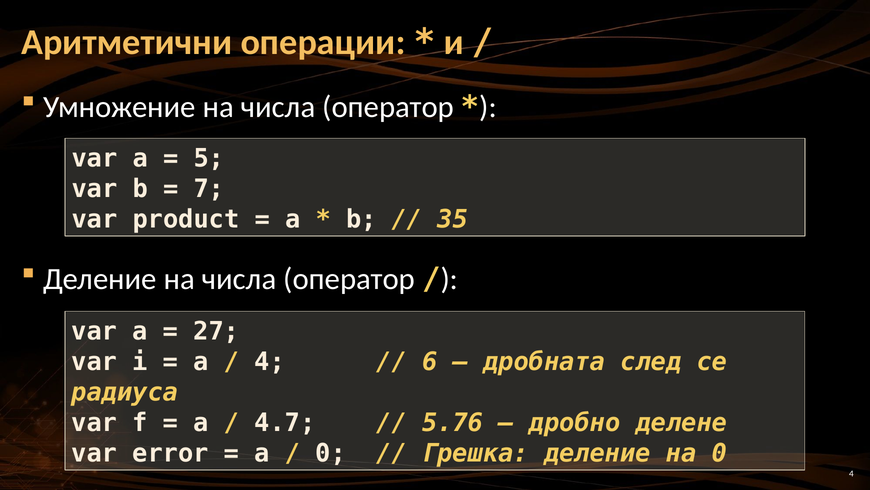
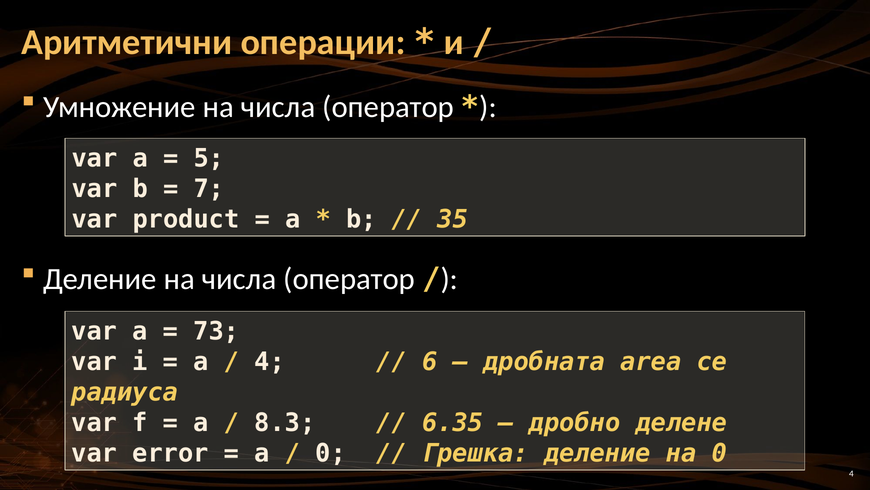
27: 27 -> 73
след: след -> area
4.7: 4.7 -> 8.3
5.76: 5.76 -> 6.35
